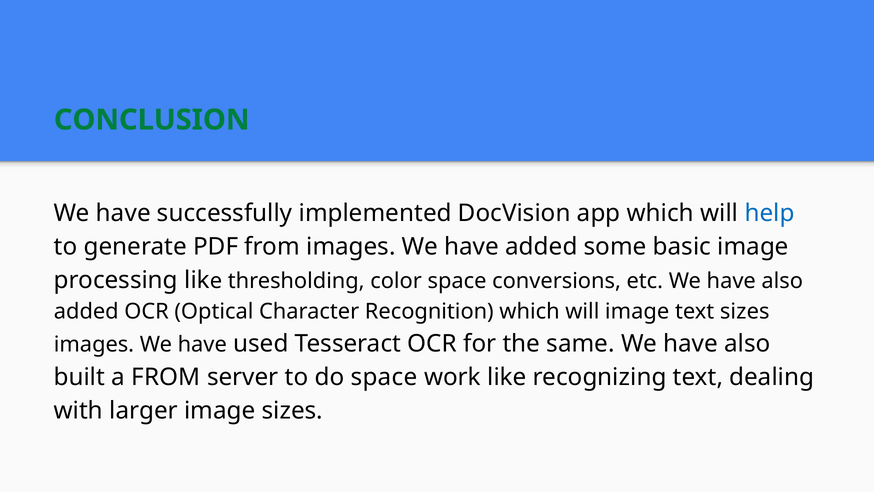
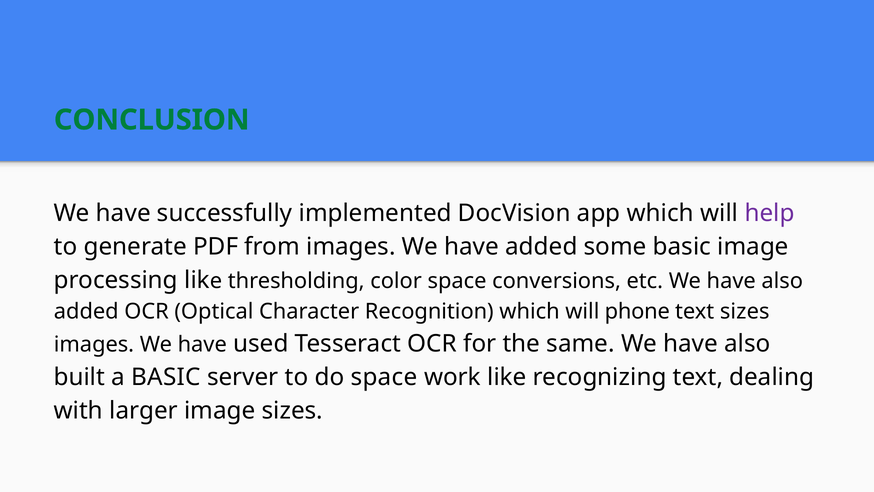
help colour: blue -> purple
will image: image -> phone
a FROM: FROM -> BASIC
